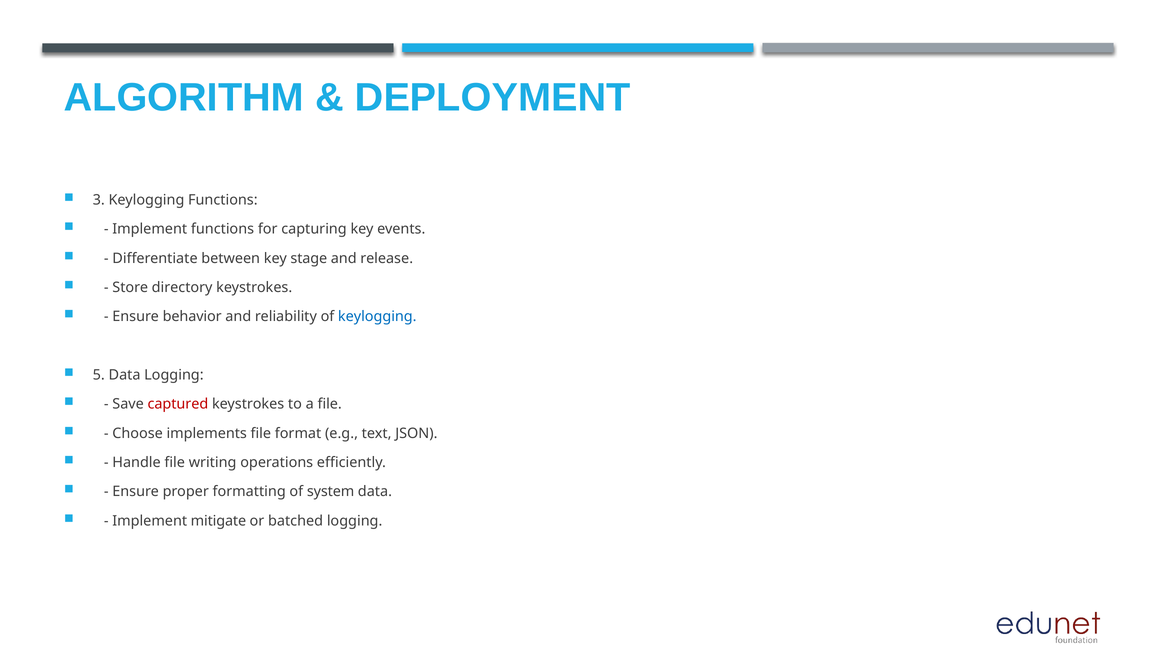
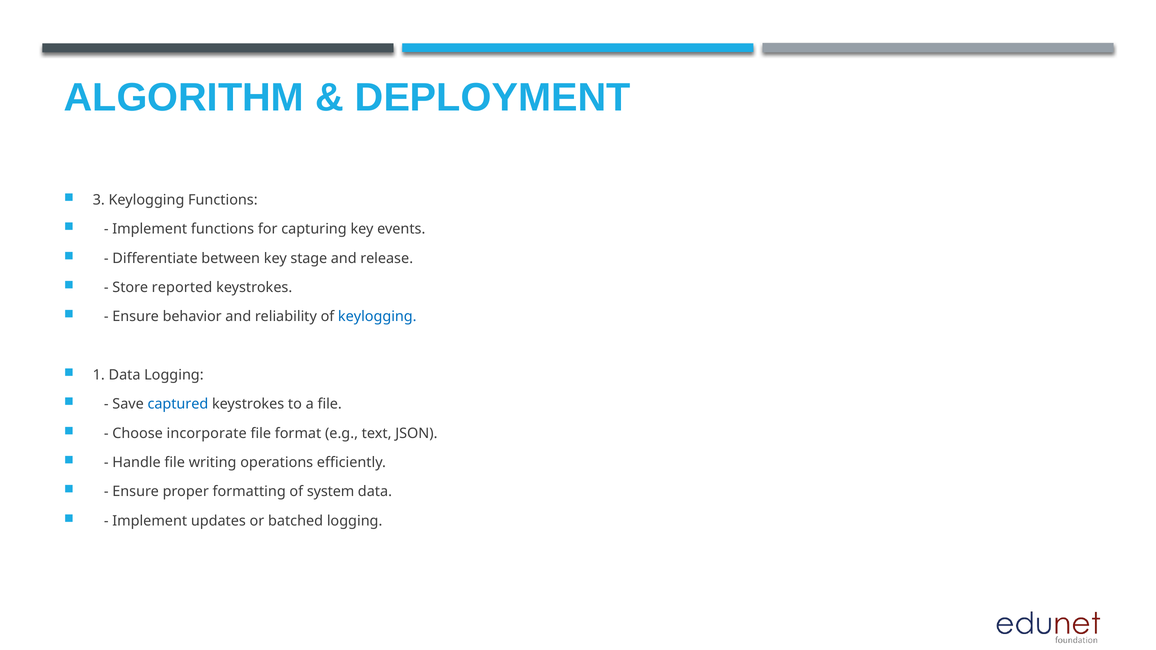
directory: directory -> reported
5: 5 -> 1
captured colour: red -> blue
implements: implements -> incorporate
mitigate: mitigate -> updates
